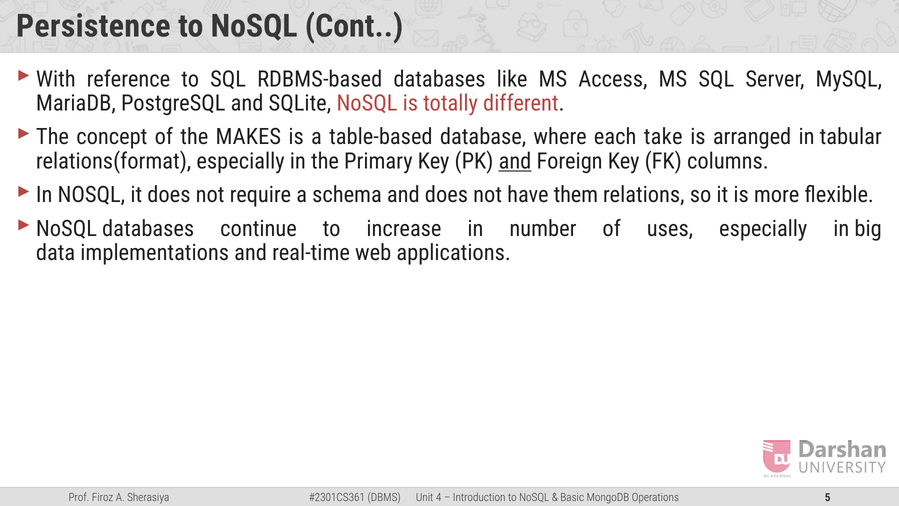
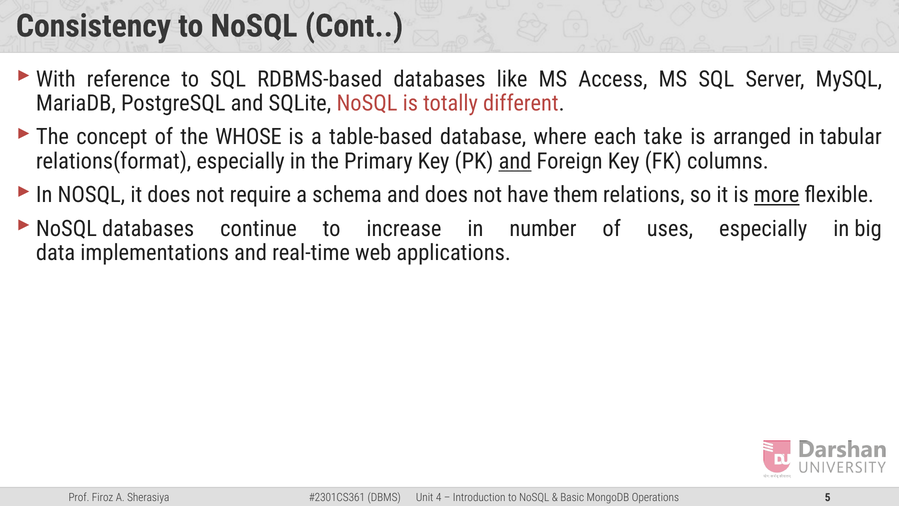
Persistence: Persistence -> Consistency
MAKES: MAKES -> WHOSE
more underline: none -> present
